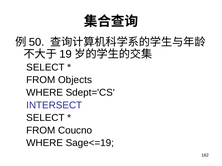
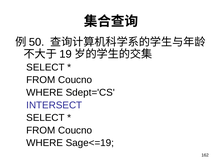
Objects at (75, 80): Objects -> Coucno
